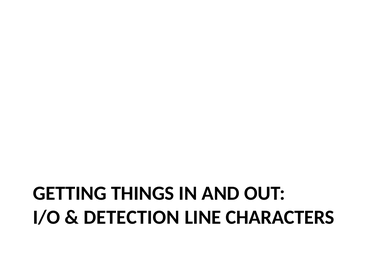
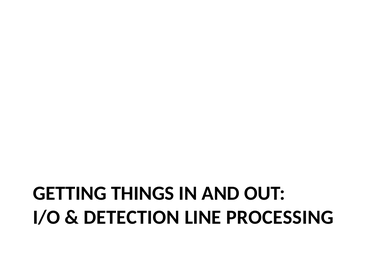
CHARACTERS: CHARACTERS -> PROCESSING
